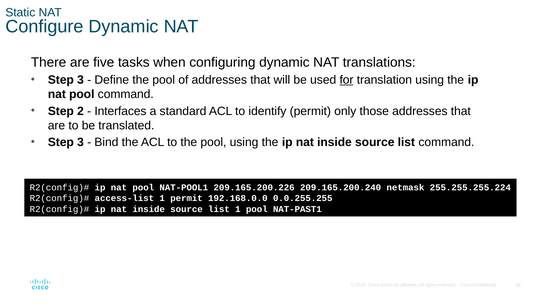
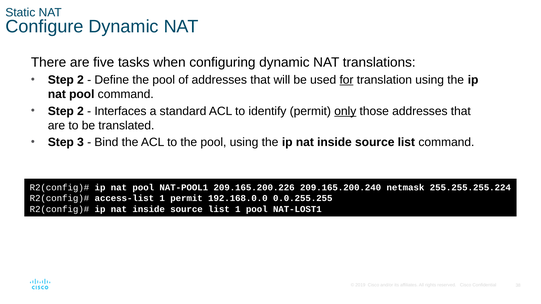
3 at (80, 80): 3 -> 2
only underline: none -> present
NAT-PAST1: NAT-PAST1 -> NAT-LOST1
